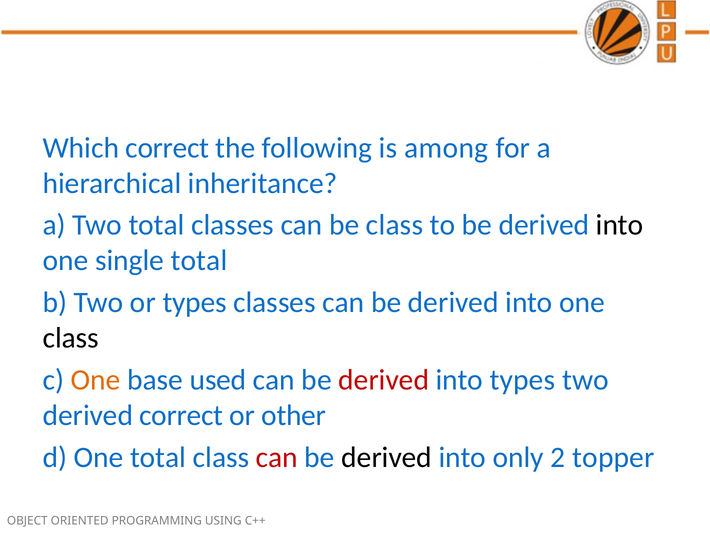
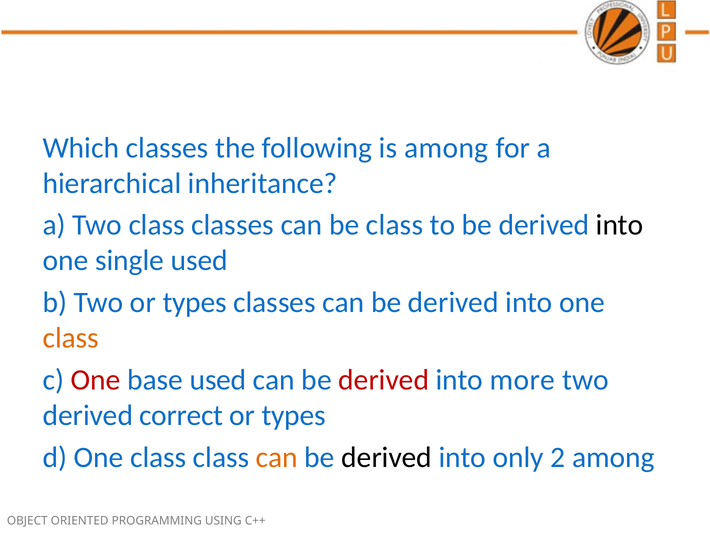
Which correct: correct -> classes
Two total: total -> class
single total: total -> used
class at (71, 338) colour: black -> orange
One at (96, 380) colour: orange -> red
into types: types -> more
other at (294, 415): other -> types
d One total: total -> class
can at (277, 457) colour: red -> orange
2 topper: topper -> among
